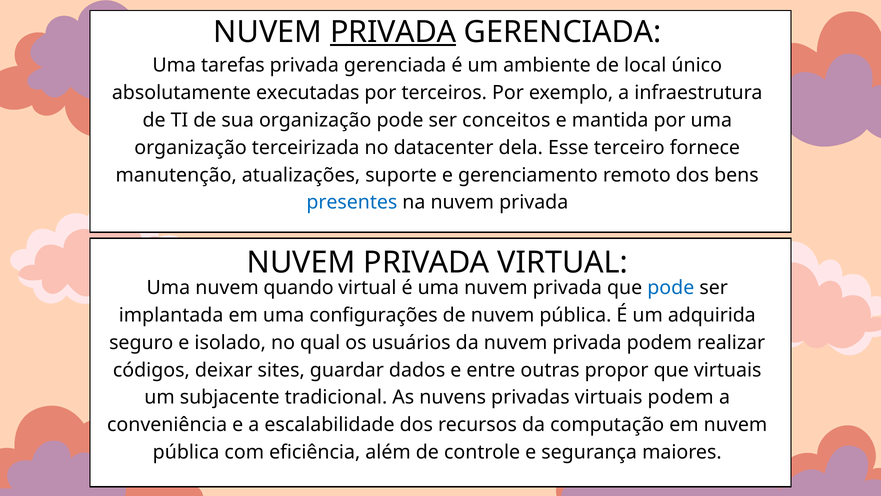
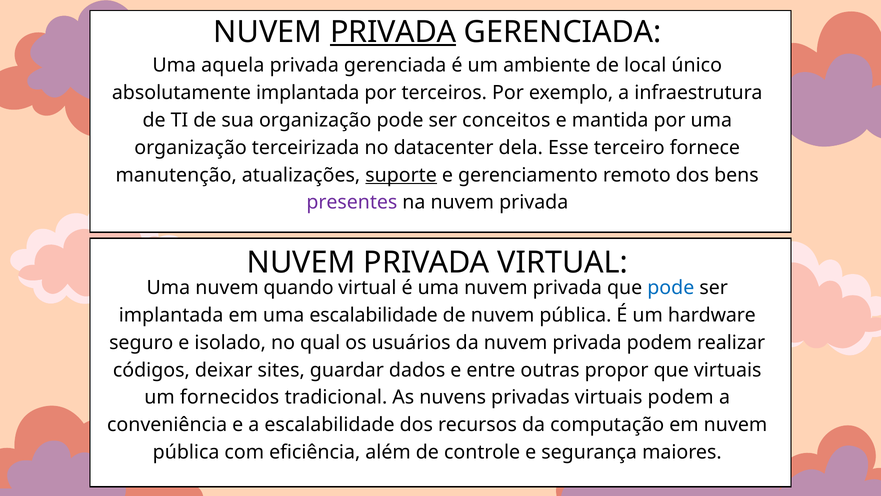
tarefas: tarefas -> aquela
absolutamente executadas: executadas -> implantada
suporte underline: none -> present
presentes colour: blue -> purple
uma configurações: configurações -> escalabilidade
adquirida: adquirida -> hardware
subjacente: subjacente -> fornecidos
